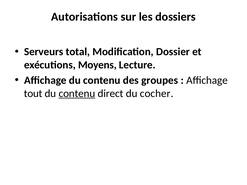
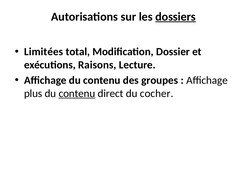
dossiers underline: none -> present
Serveurs: Serveurs -> Limitées
Moyens: Moyens -> Raisons
tout: tout -> plus
